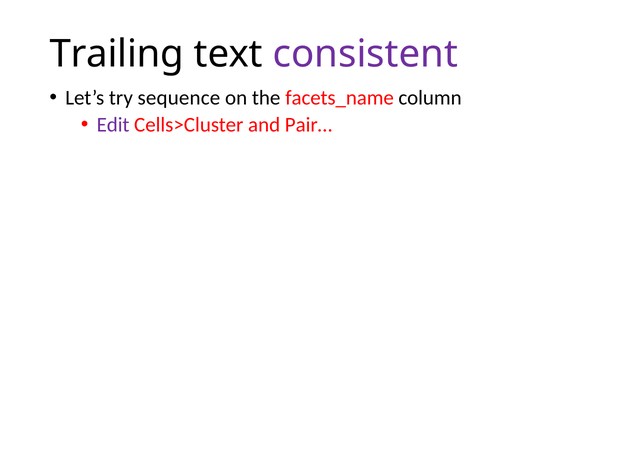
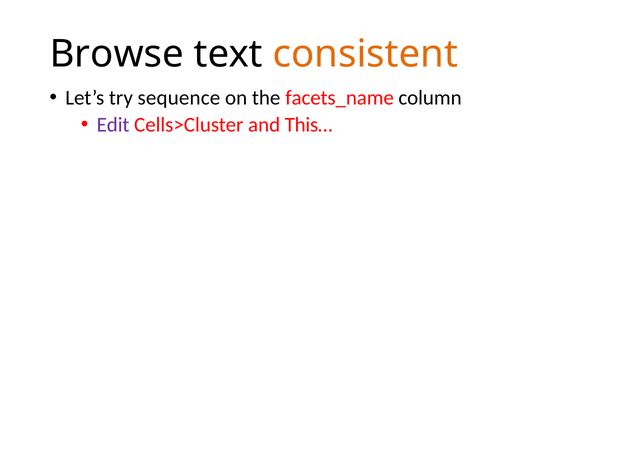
Trailing: Trailing -> Browse
consistent colour: purple -> orange
Pair…: Pair… -> This…
